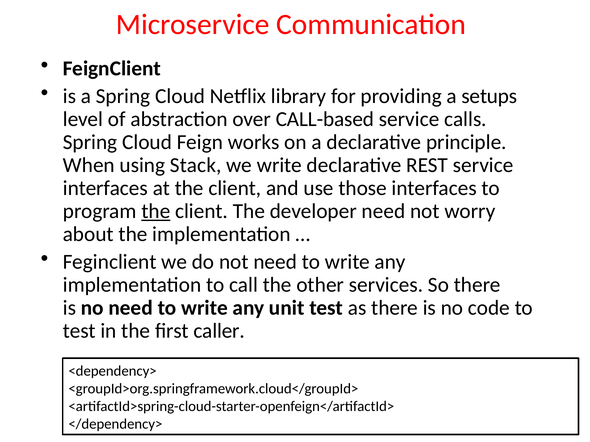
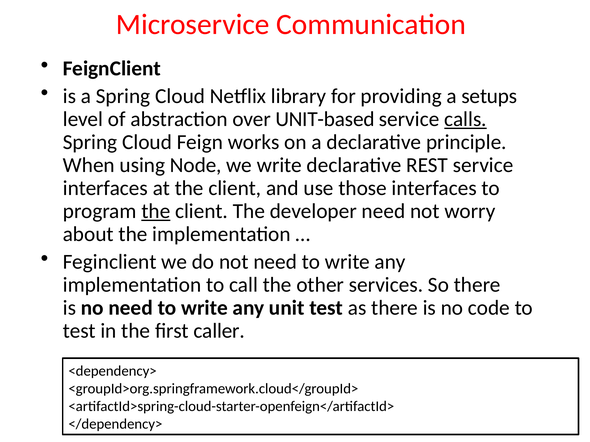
CALL-based: CALL-based -> UNIT-based
calls underline: none -> present
Stack: Stack -> Node
